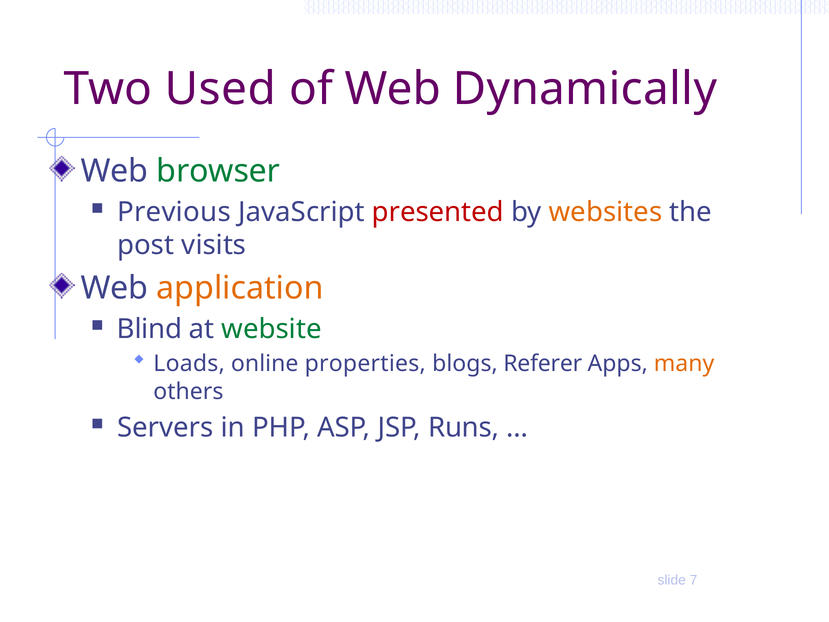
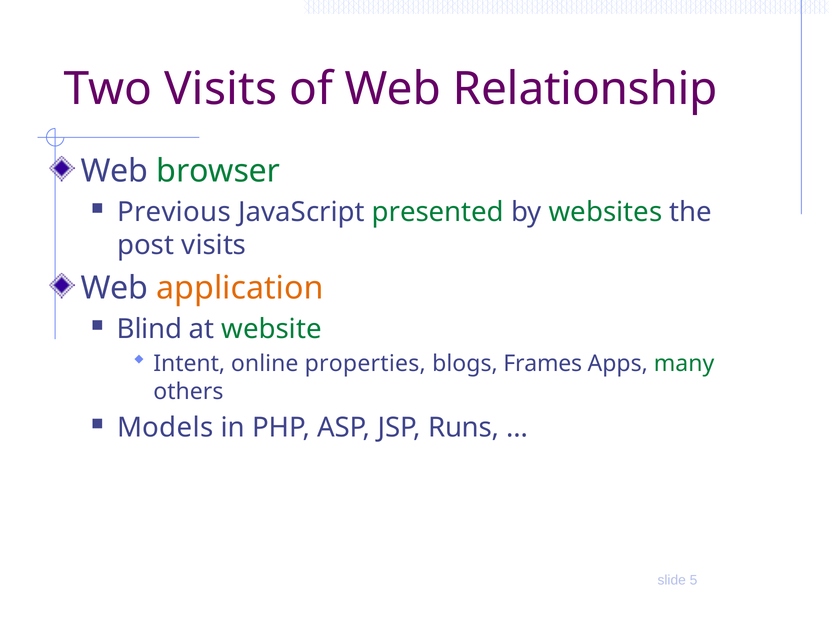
Two Used: Used -> Visits
Dynamically: Dynamically -> Relationship
presented colour: red -> green
websites colour: orange -> green
Loads: Loads -> Intent
Referer: Referer -> Frames
many colour: orange -> green
Servers: Servers -> Models
7: 7 -> 5
